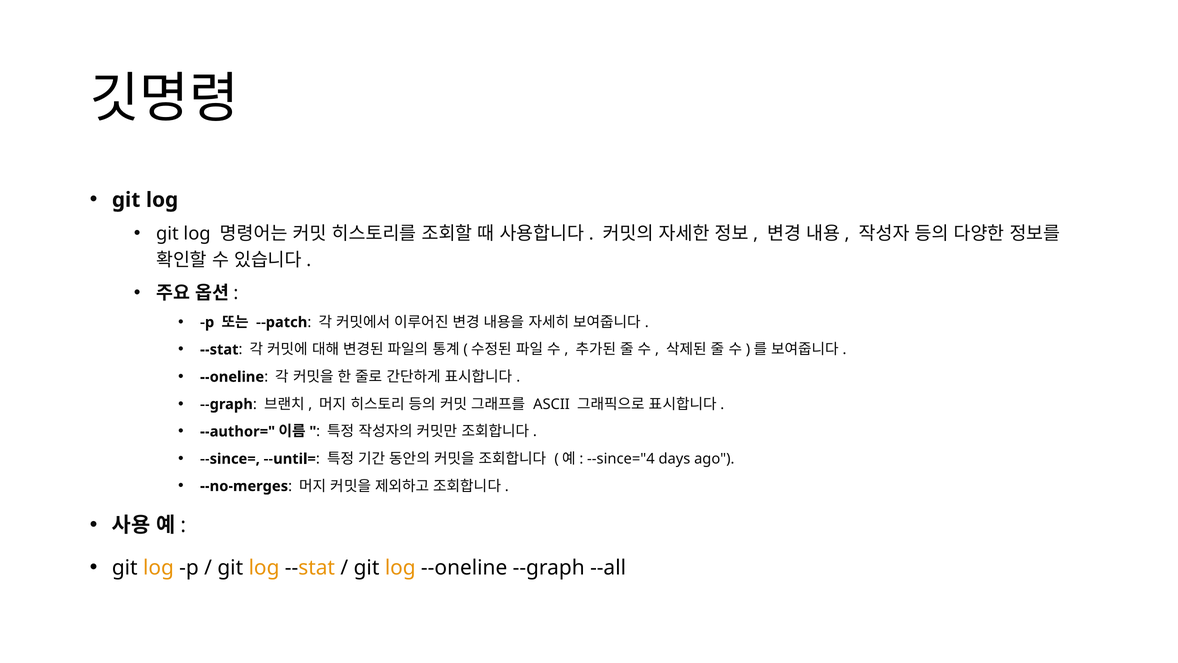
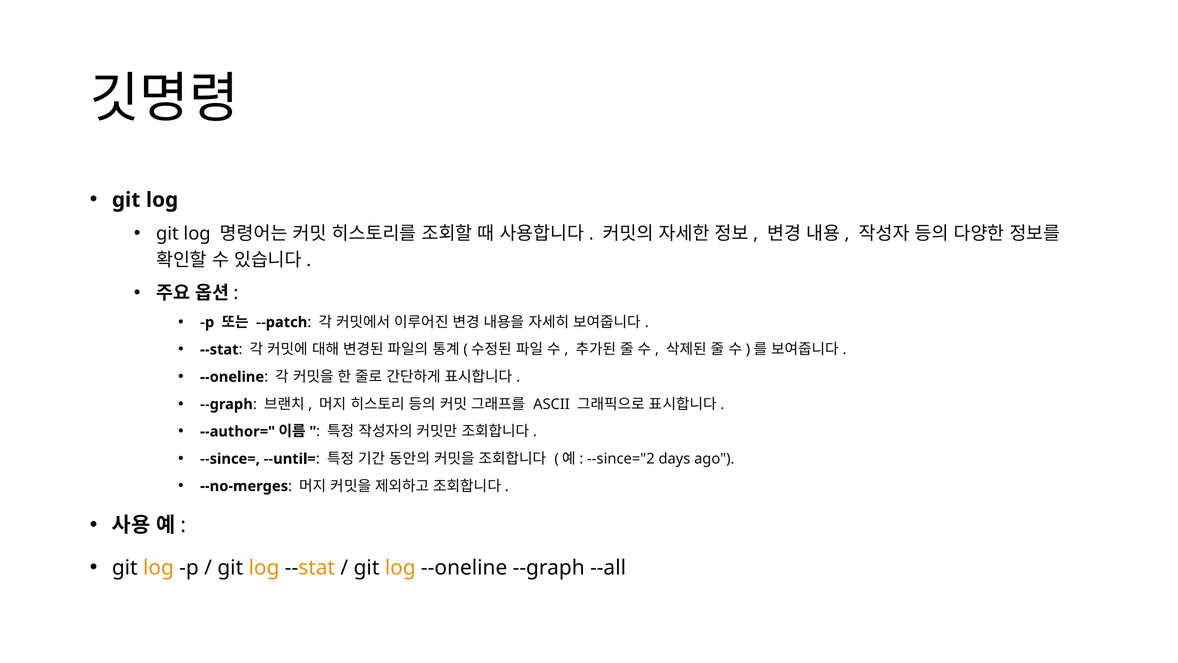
--since="4: --since="4 -> --since="2
